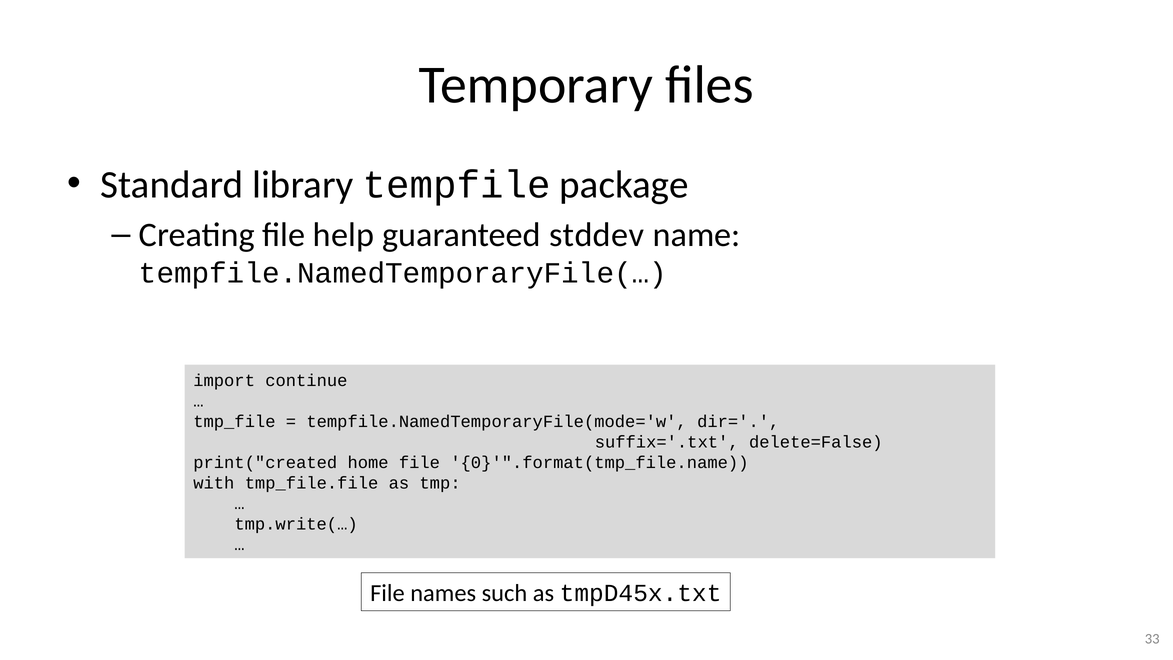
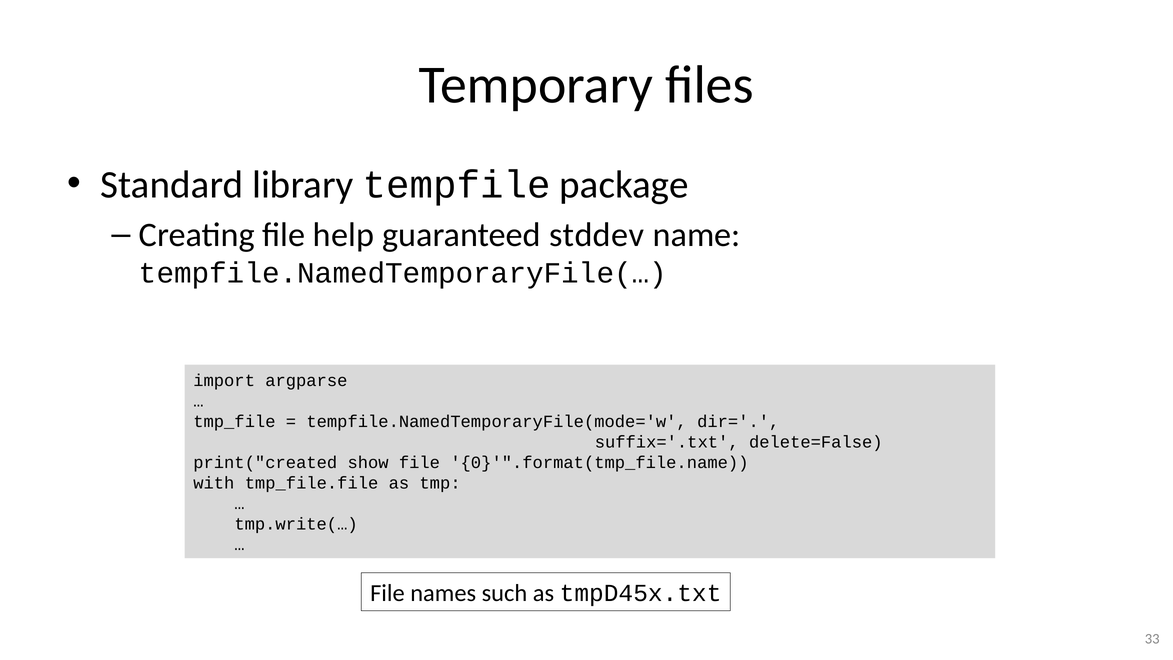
continue: continue -> argparse
home: home -> show
